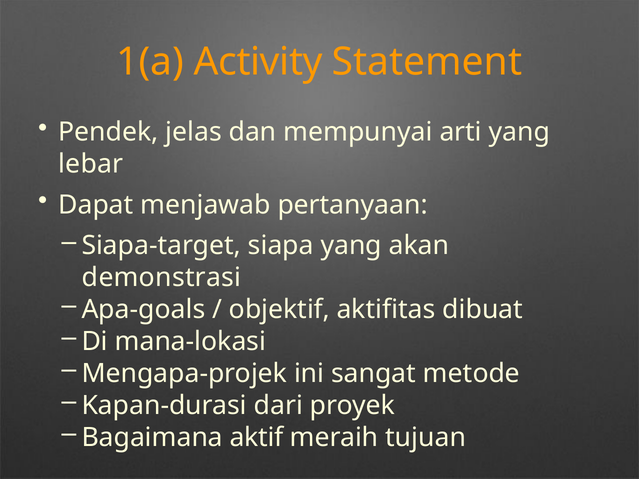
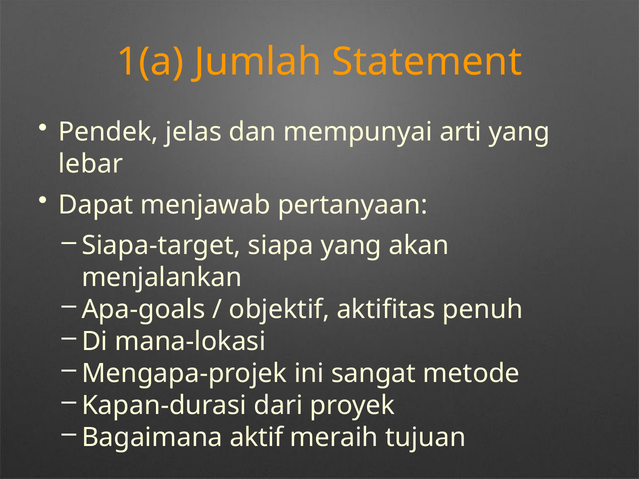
Activity: Activity -> Jumlah
demonstrasi: demonstrasi -> menjalankan
dibuat: dibuat -> penuh
